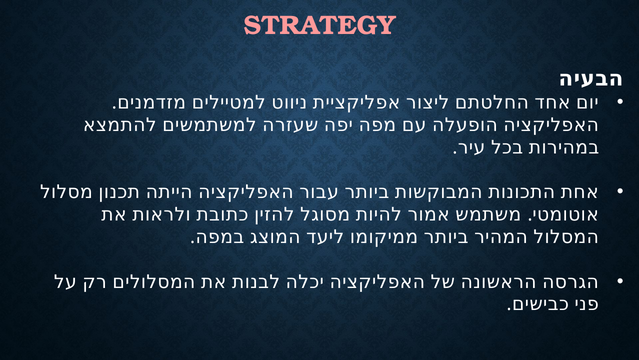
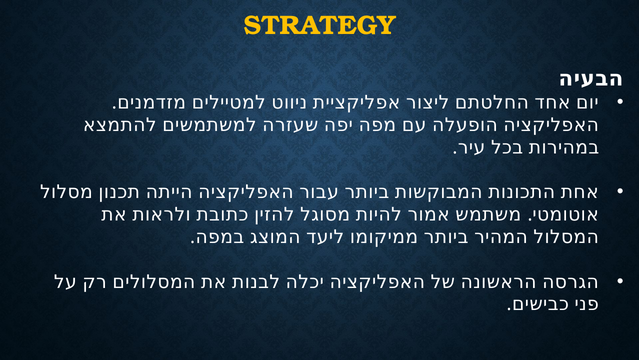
STRATEGY colour: pink -> yellow
